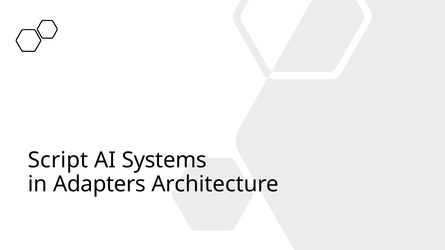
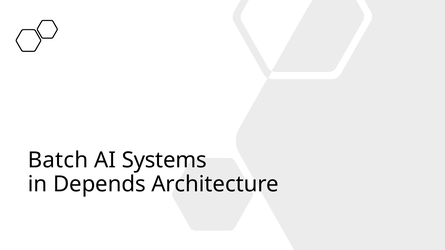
Script: Script -> Batch
Adapters: Adapters -> Depends
